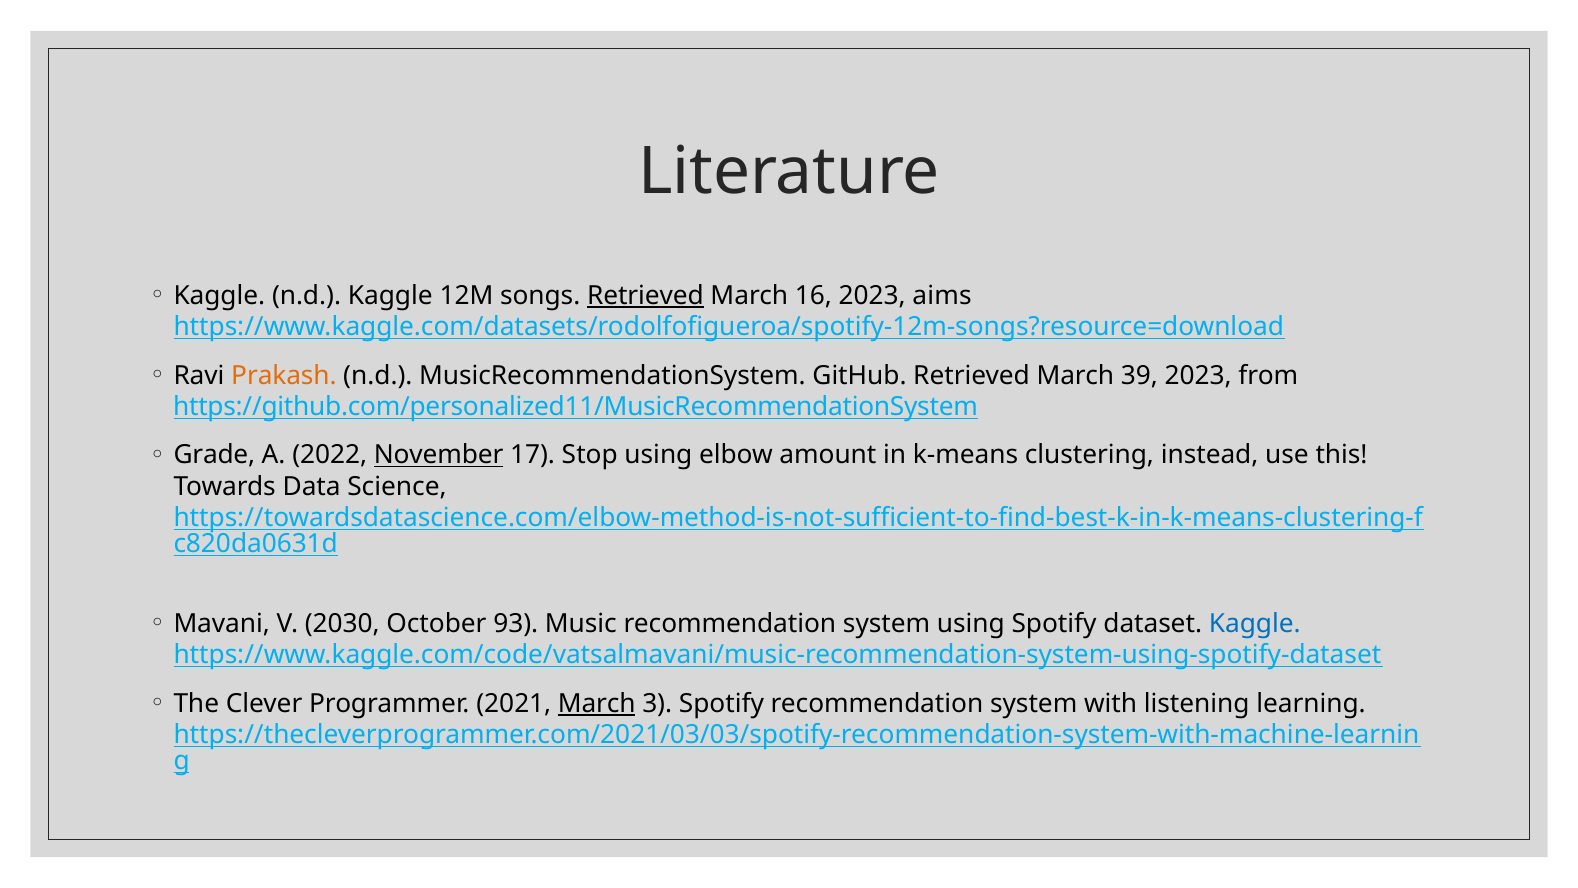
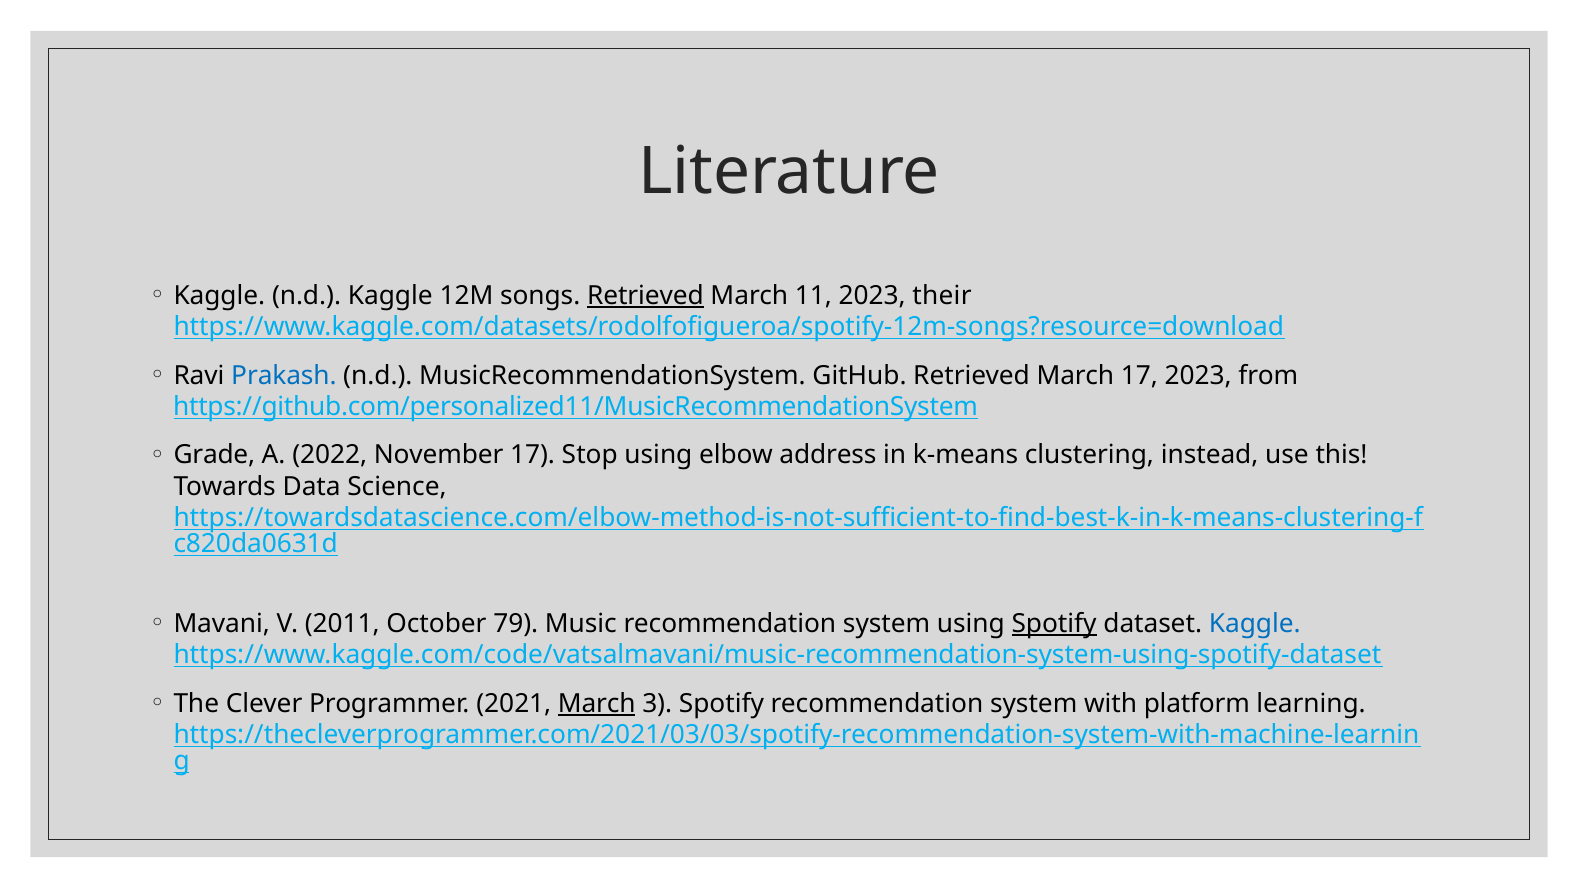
16: 16 -> 11
aims: aims -> their
Prakash colour: orange -> blue
March 39: 39 -> 17
November underline: present -> none
amount: amount -> address
2030: 2030 -> 2011
93: 93 -> 79
Spotify at (1054, 623) underline: none -> present
listening: listening -> platform
